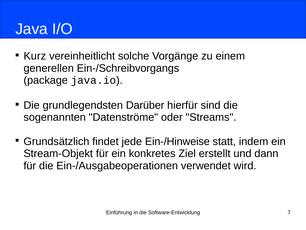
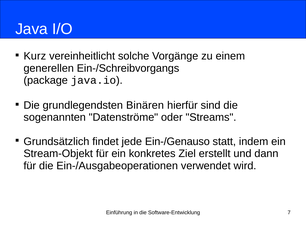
Darüber: Darüber -> Binären
Ein-/Hinweise: Ein-/Hinweise -> Ein-/Genauso
